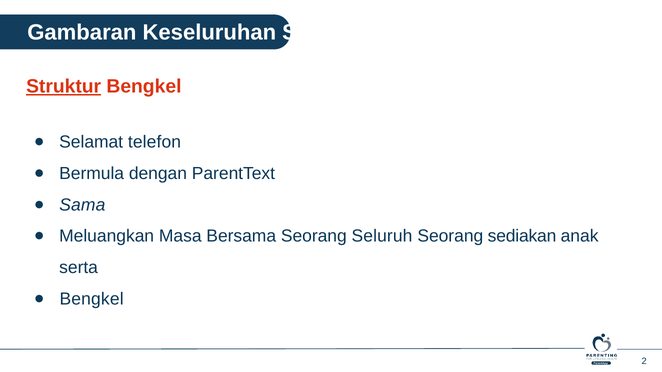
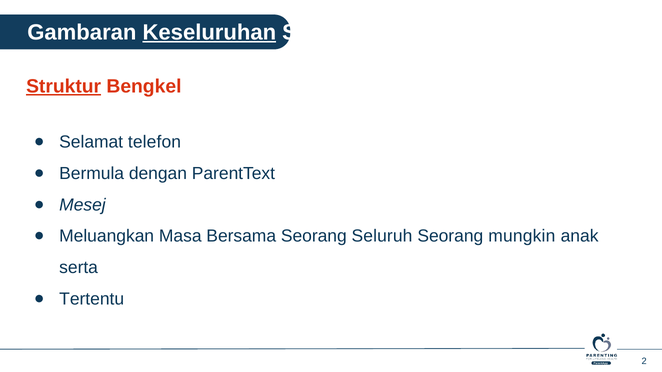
Keseluruhan underline: none -> present
Sama: Sama -> Mesej
sediakan: sediakan -> mungkin
Bengkel at (92, 299): Bengkel -> Tertentu
